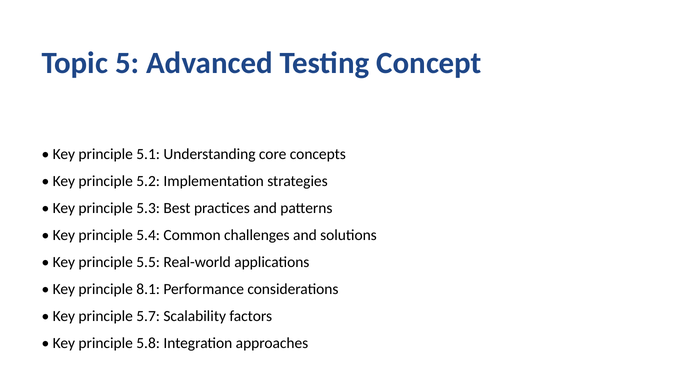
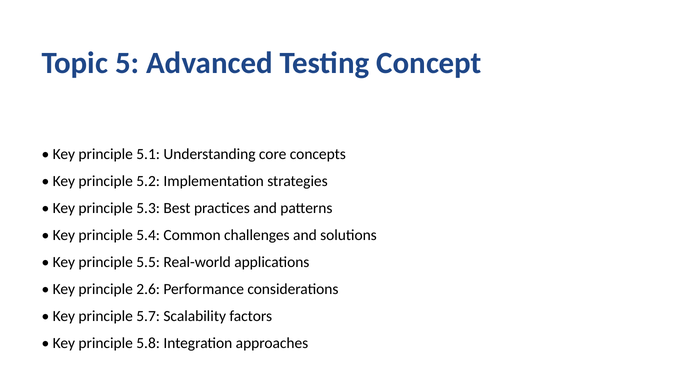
8.1: 8.1 -> 2.6
